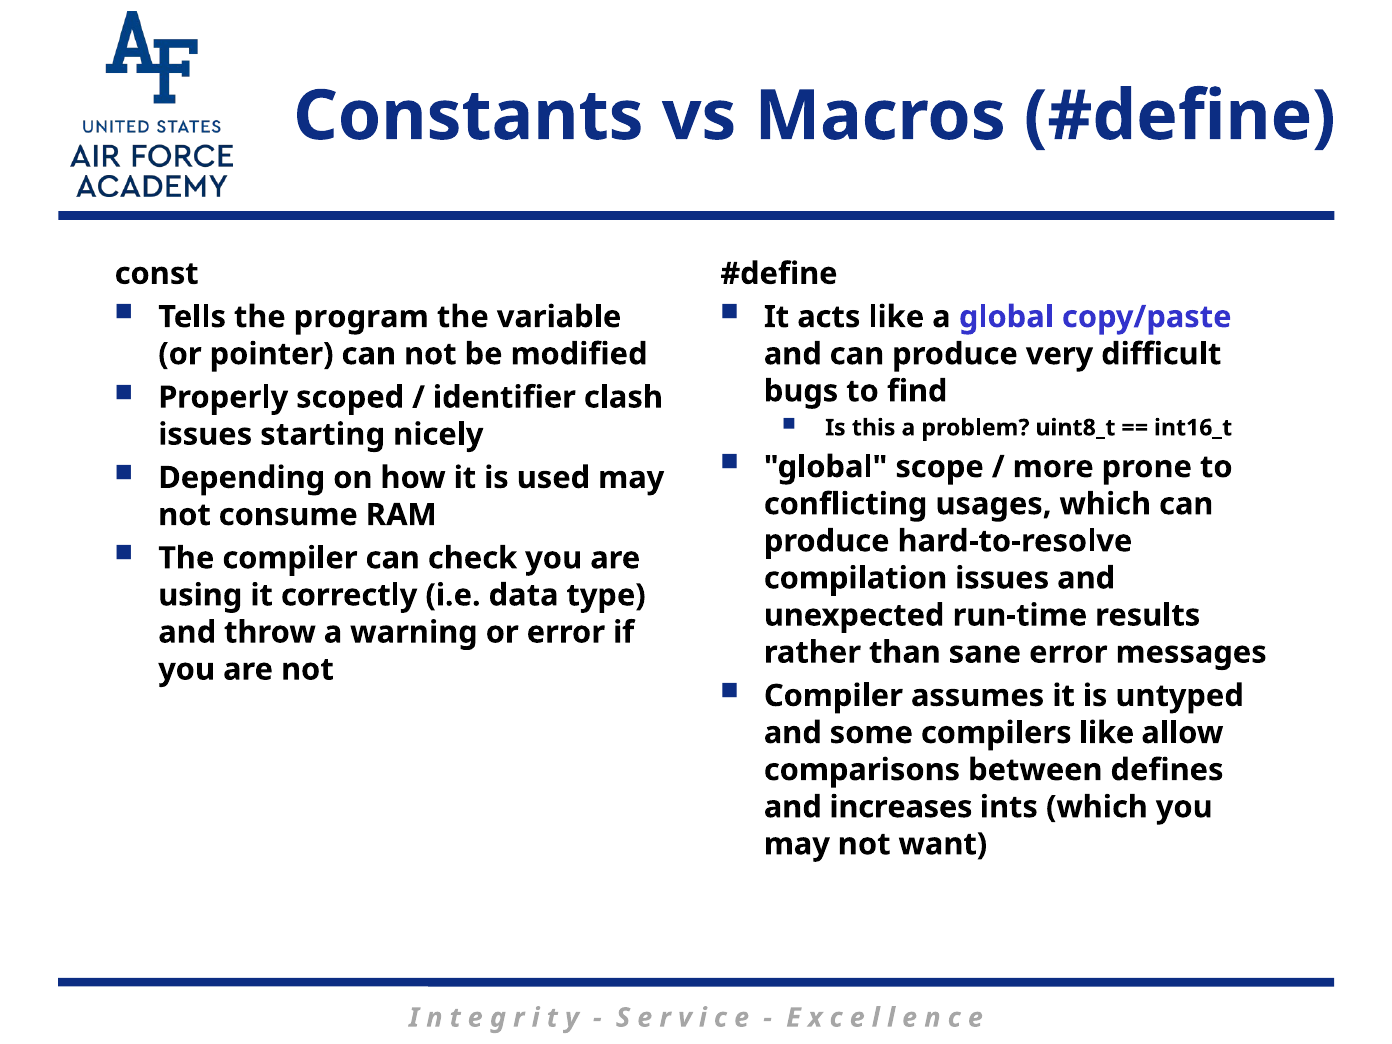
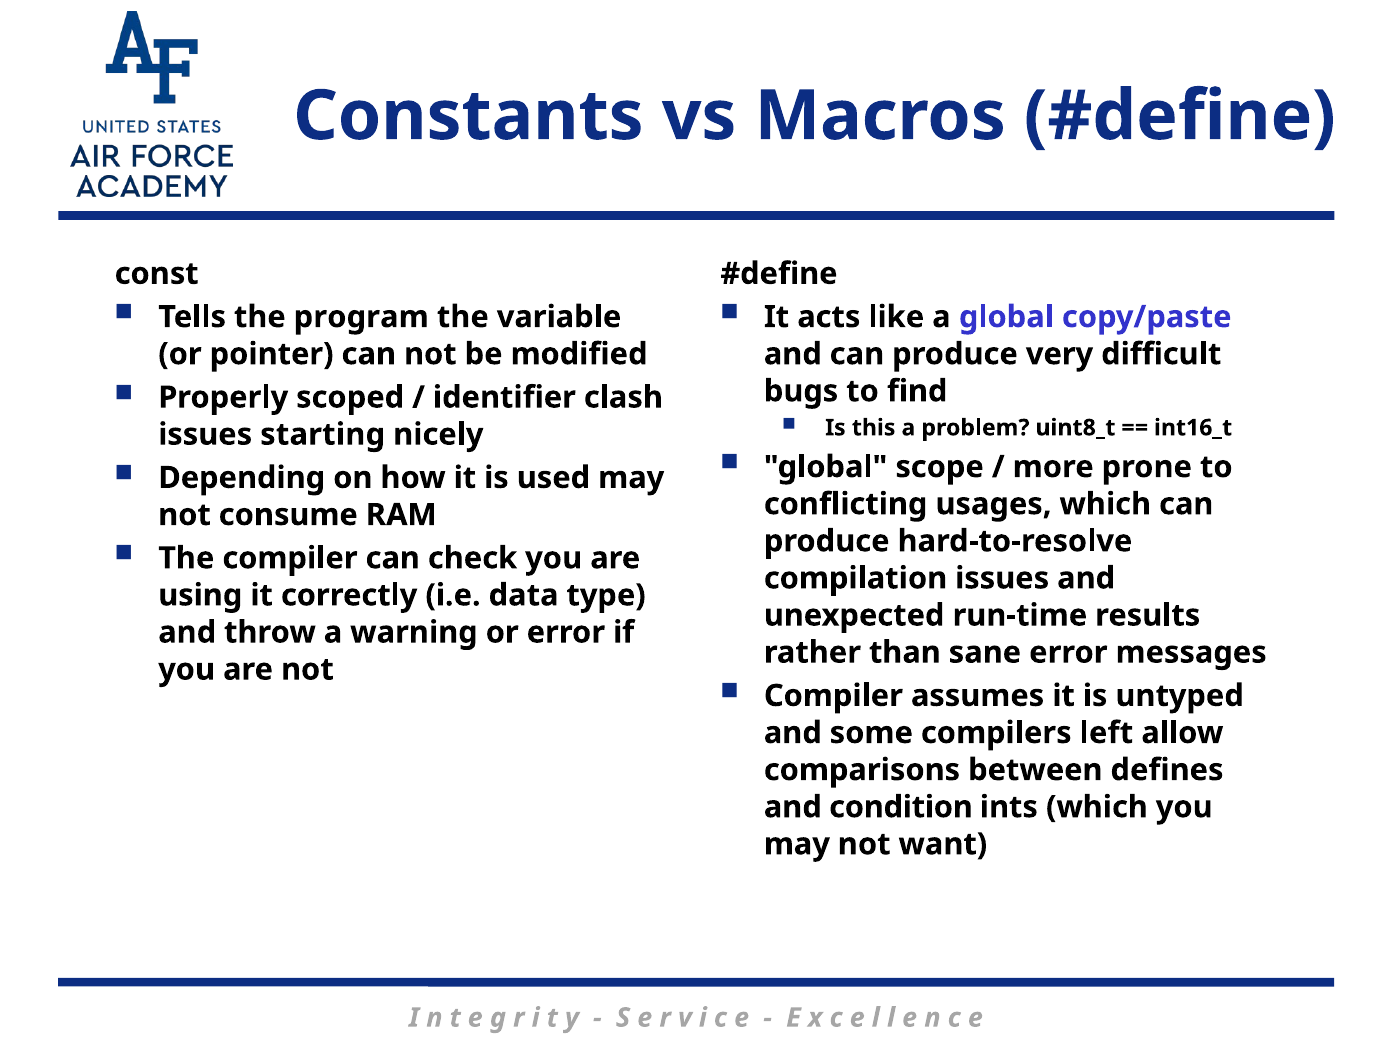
compilers like: like -> left
increases: increases -> condition
